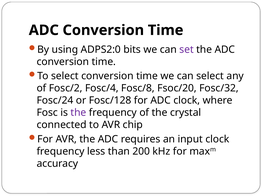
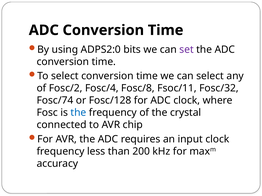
Fsoc/20: Fsoc/20 -> Fsoc/11
Fosc/24: Fosc/24 -> Fosc/74
the at (78, 113) colour: purple -> blue
